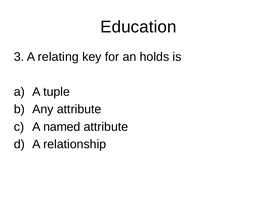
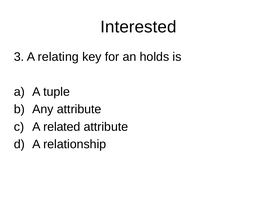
Education: Education -> Interested
named: named -> related
